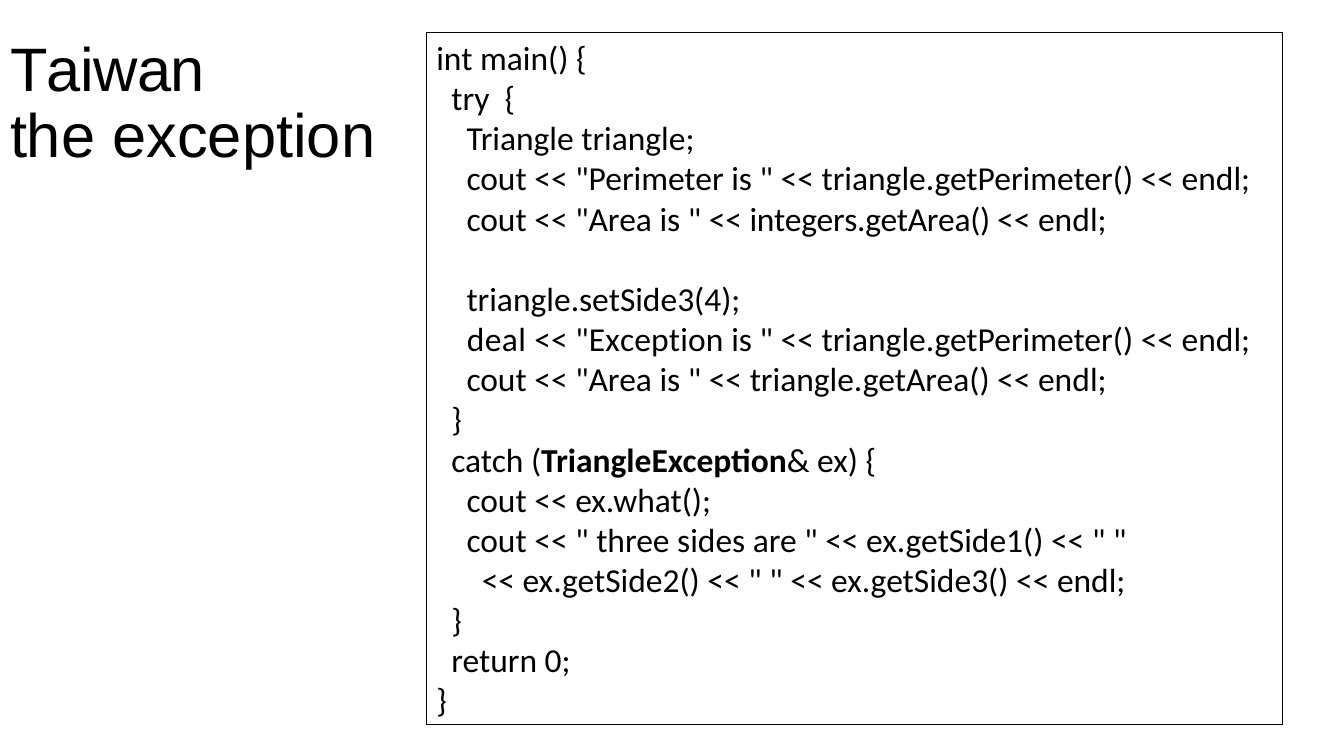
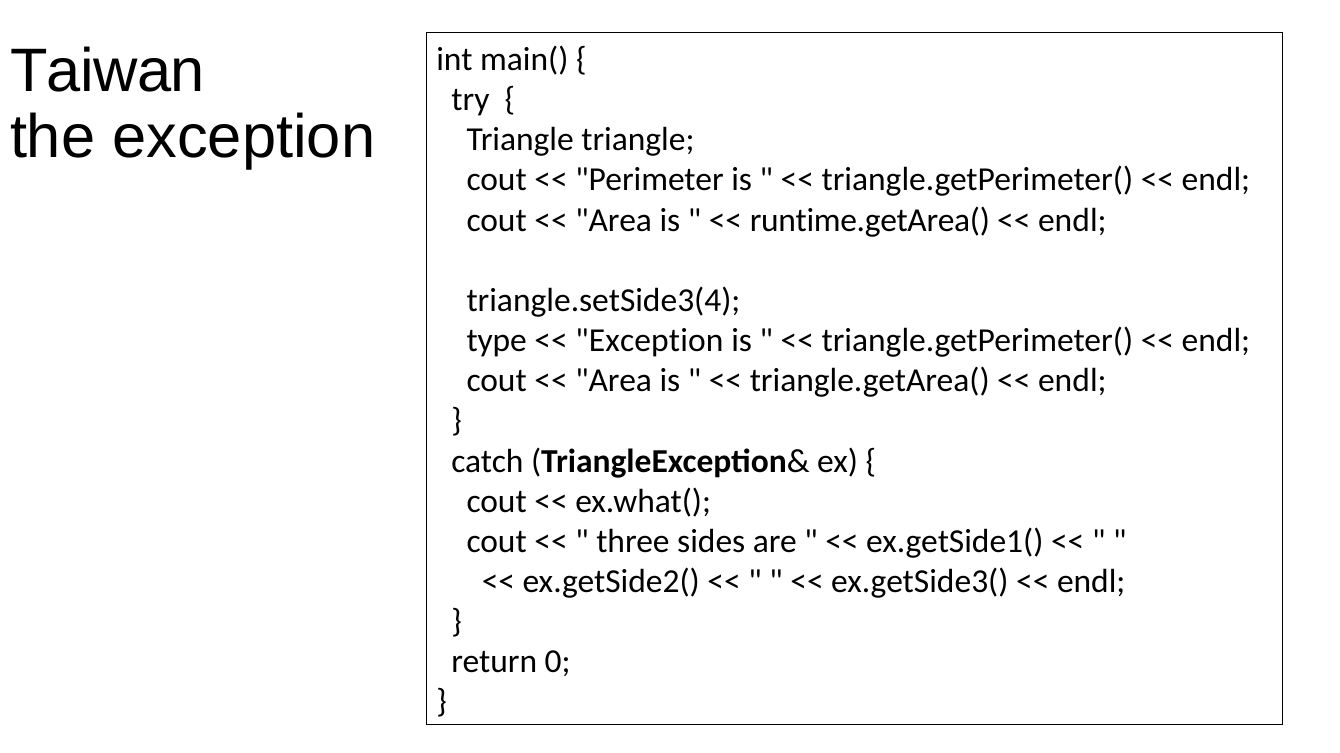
integers.getArea(: integers.getArea( -> runtime.getArea(
deal: deal -> type
